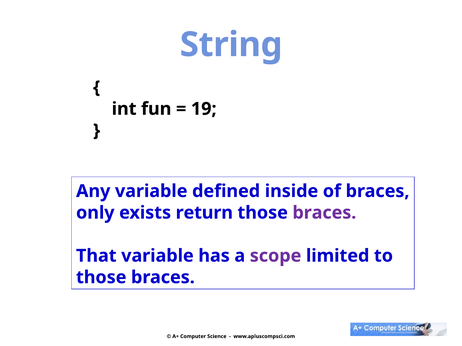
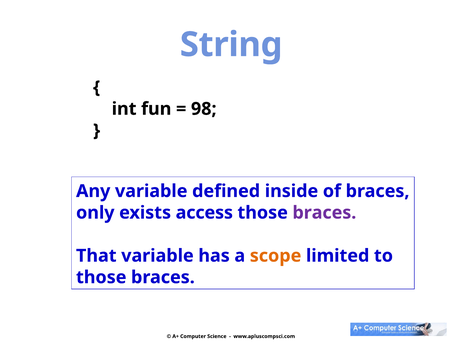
19: 19 -> 98
return: return -> access
scope colour: purple -> orange
